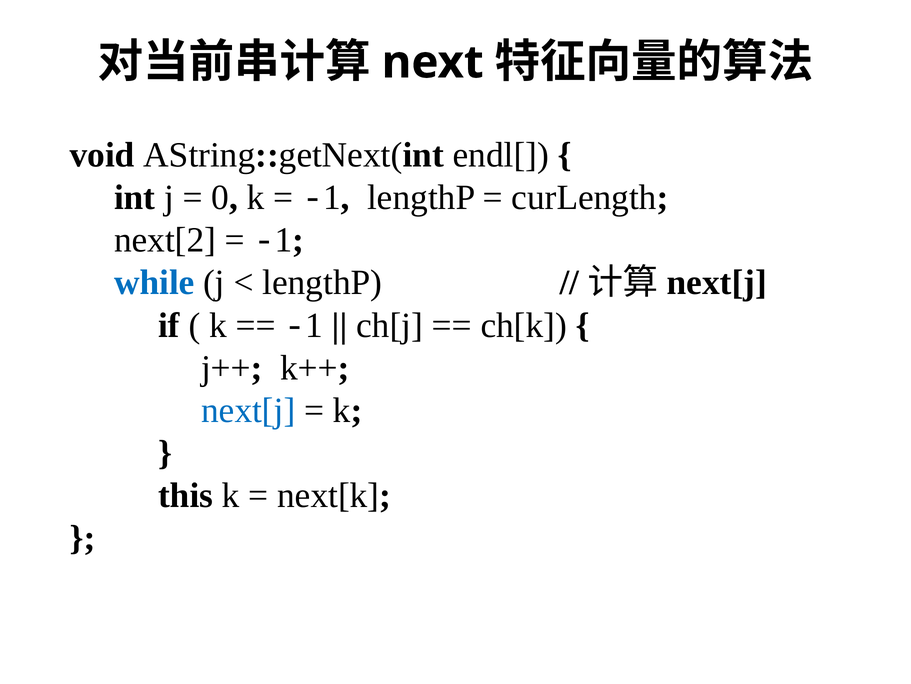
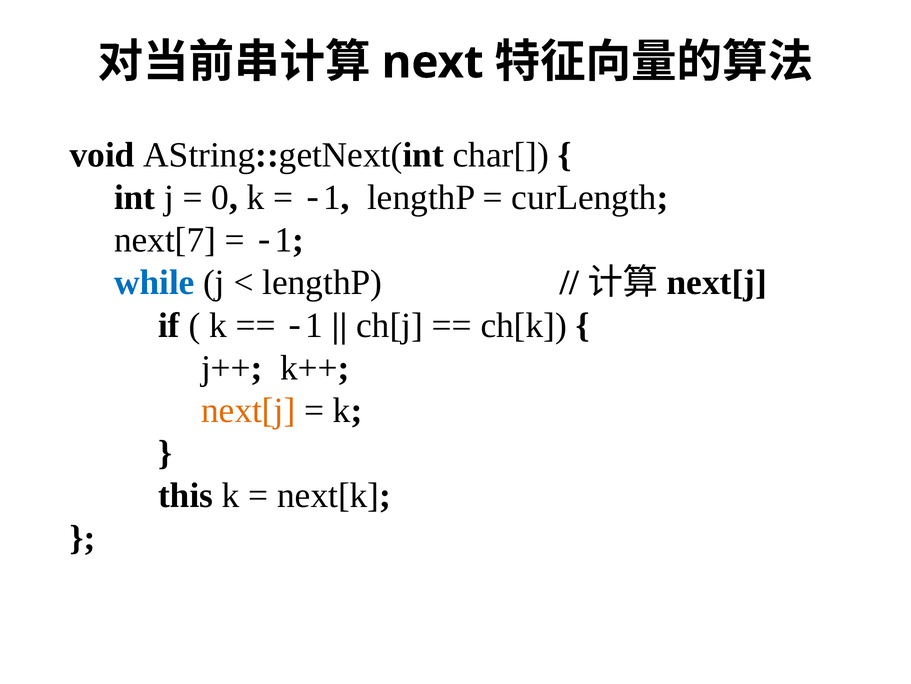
endl[: endl[ -> char[
next[2: next[2 -> next[7
next[j at (248, 410) colour: blue -> orange
